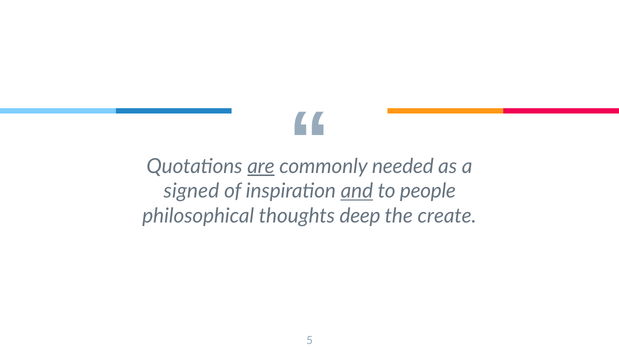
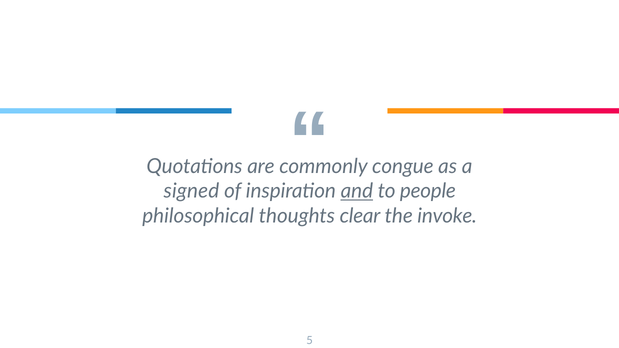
are underline: present -> none
needed: needed -> congue
deep: deep -> clear
create: create -> invoke
